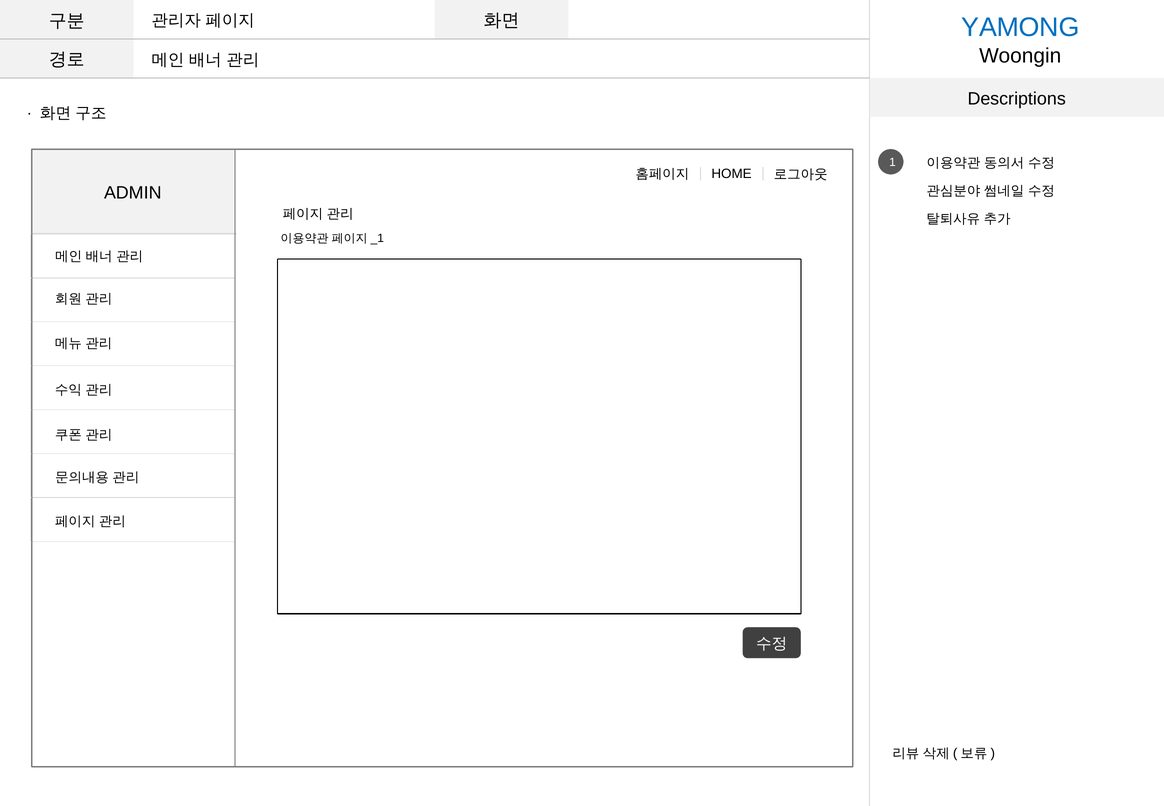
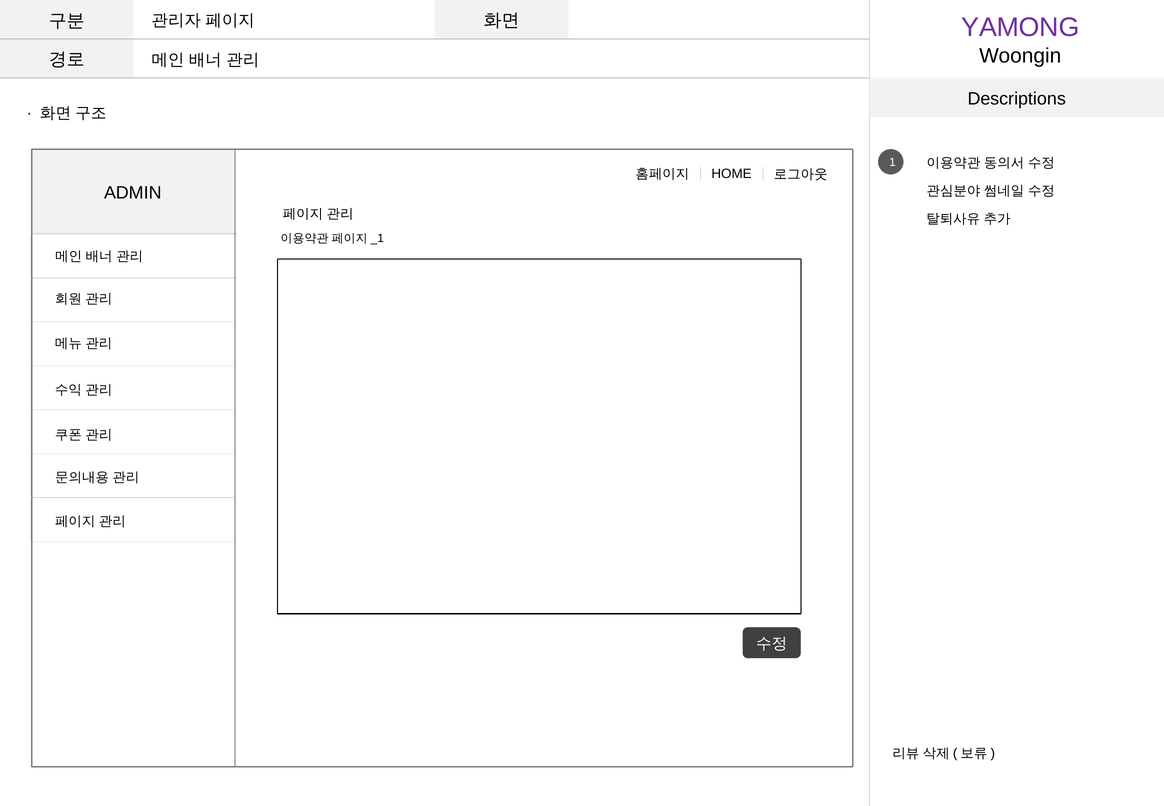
YAMONG colour: blue -> purple
